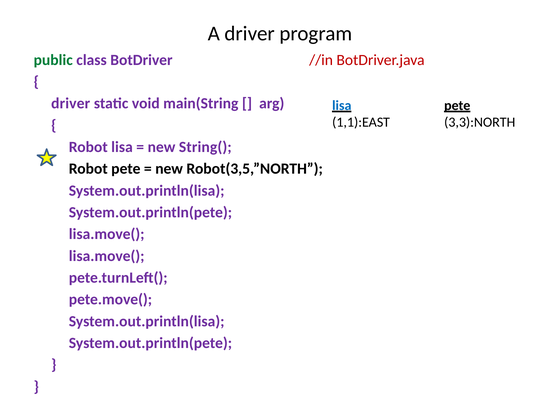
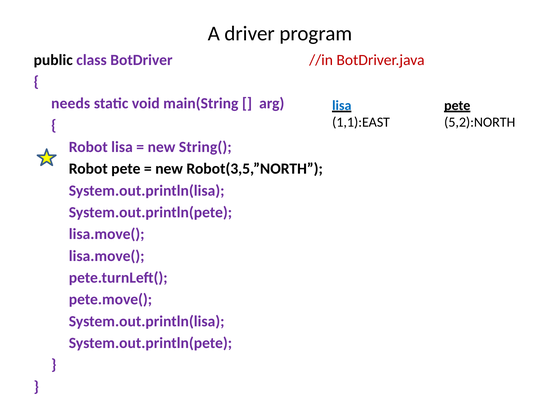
public colour: green -> black
driver at (71, 103): driver -> needs
3,3):NORTH: 3,3):NORTH -> 5,2):NORTH
